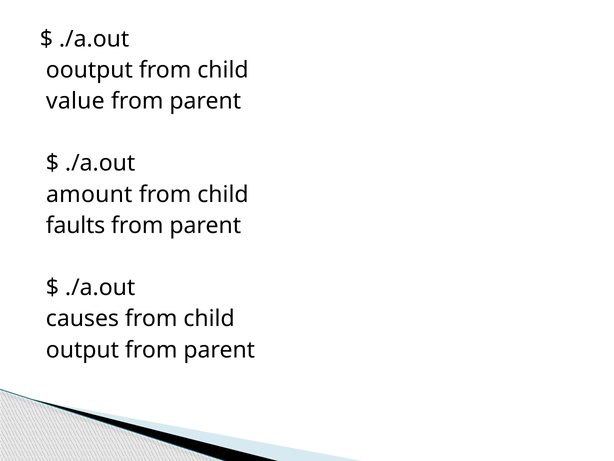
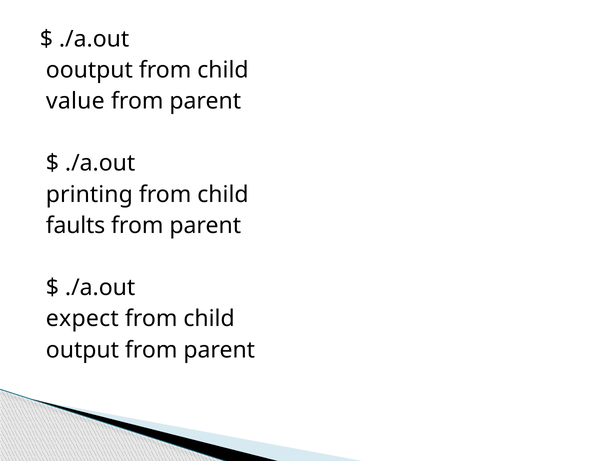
amount: amount -> printing
causes: causes -> expect
